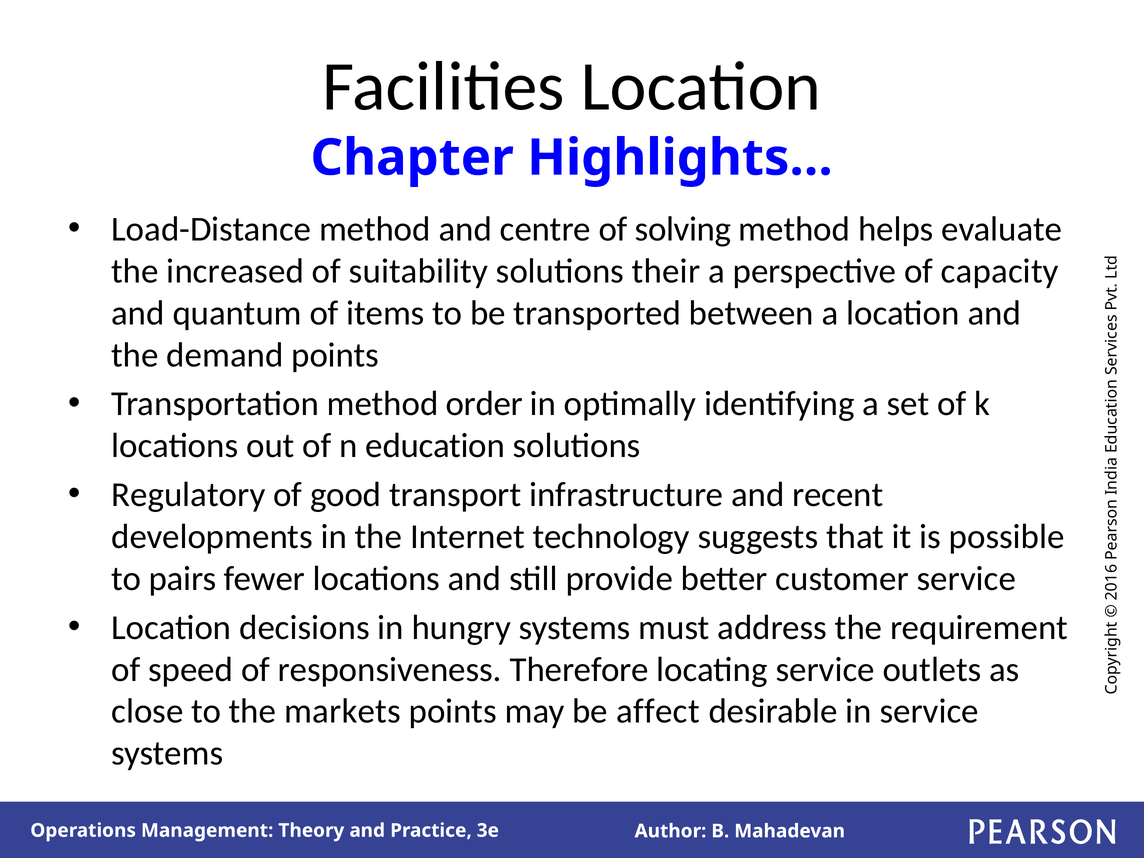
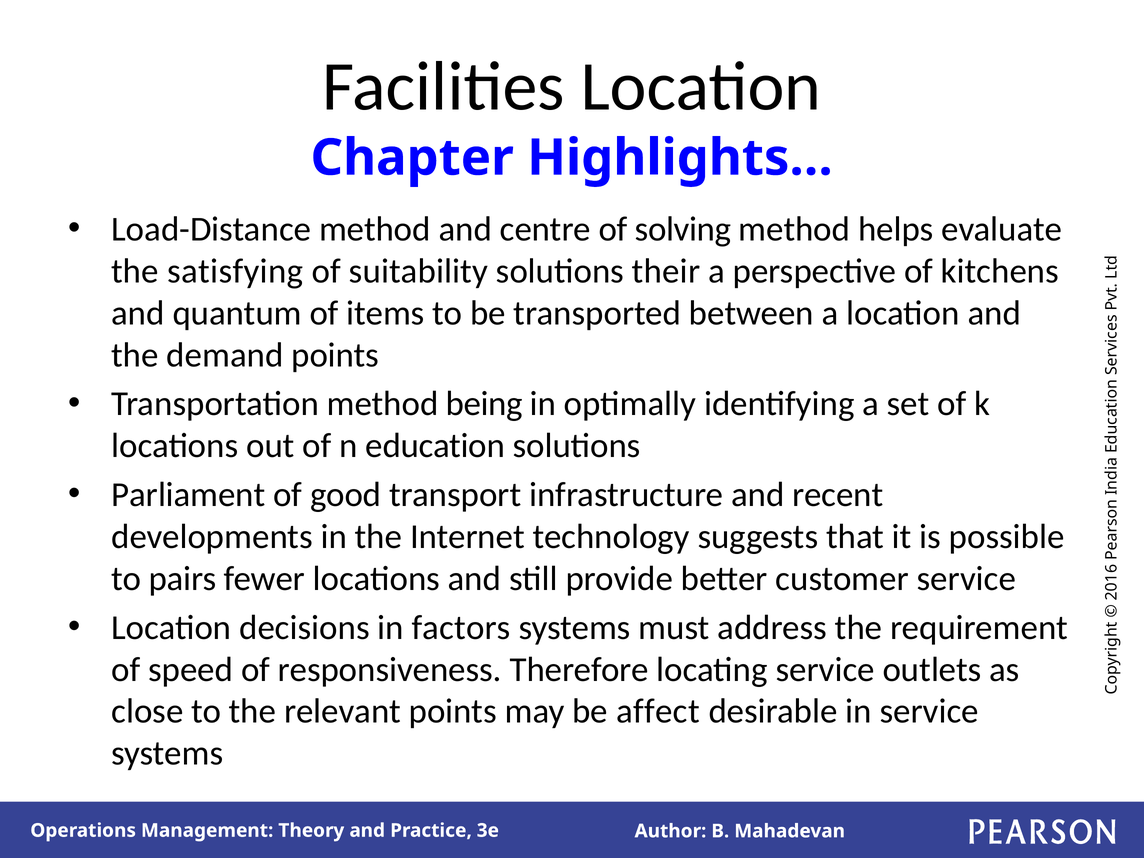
increased: increased -> satisfying
capacity: capacity -> kitchens
order: order -> being
Regulatory: Regulatory -> Parliament
hungry: hungry -> factors
markets: markets -> relevant
